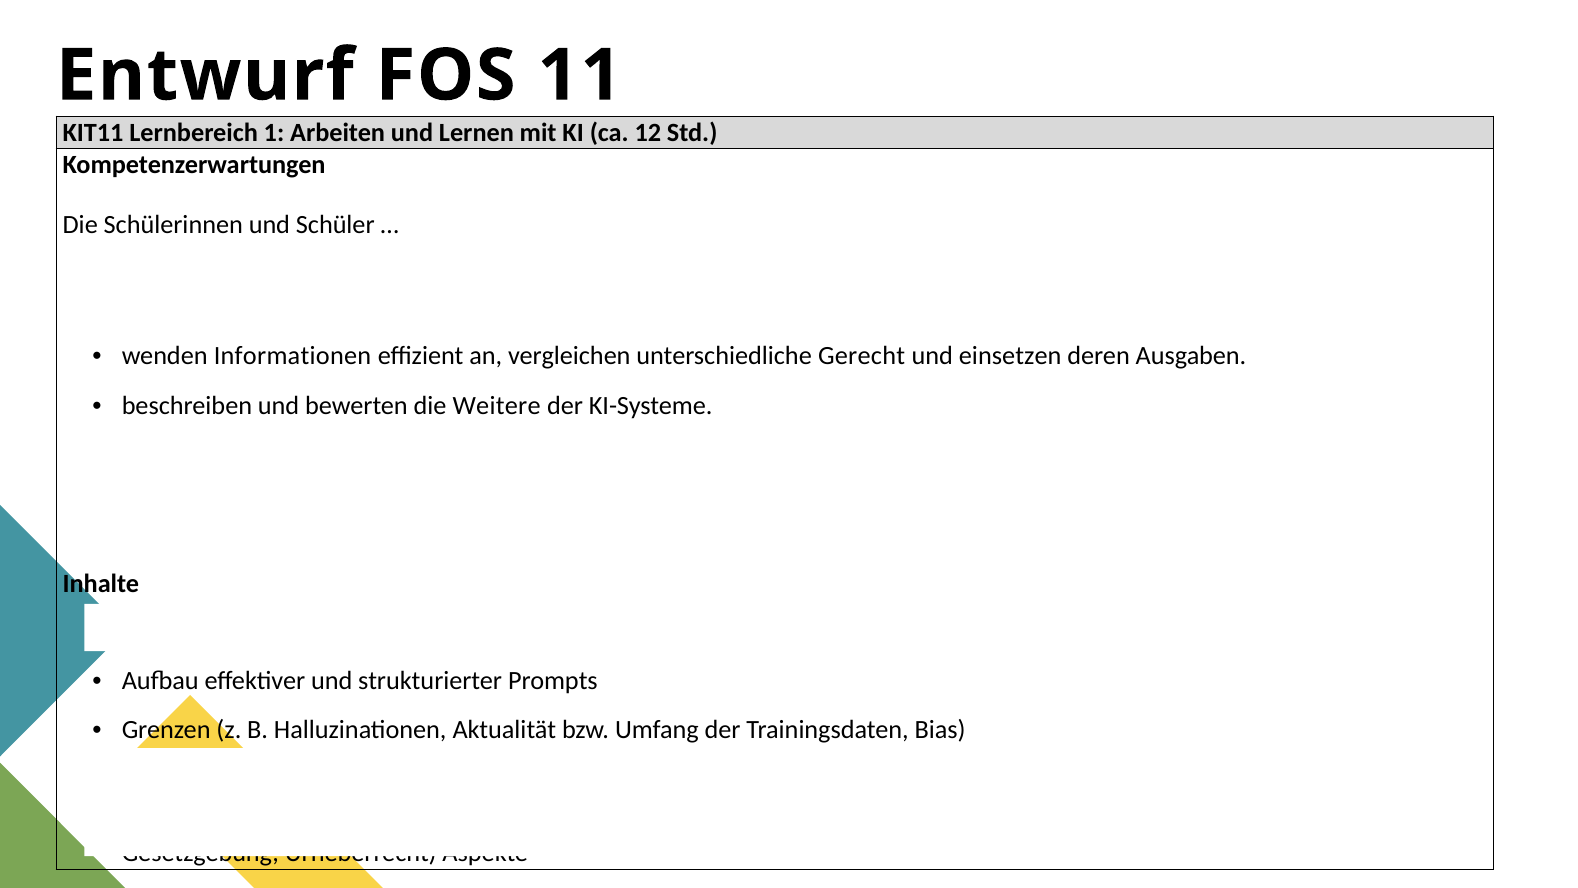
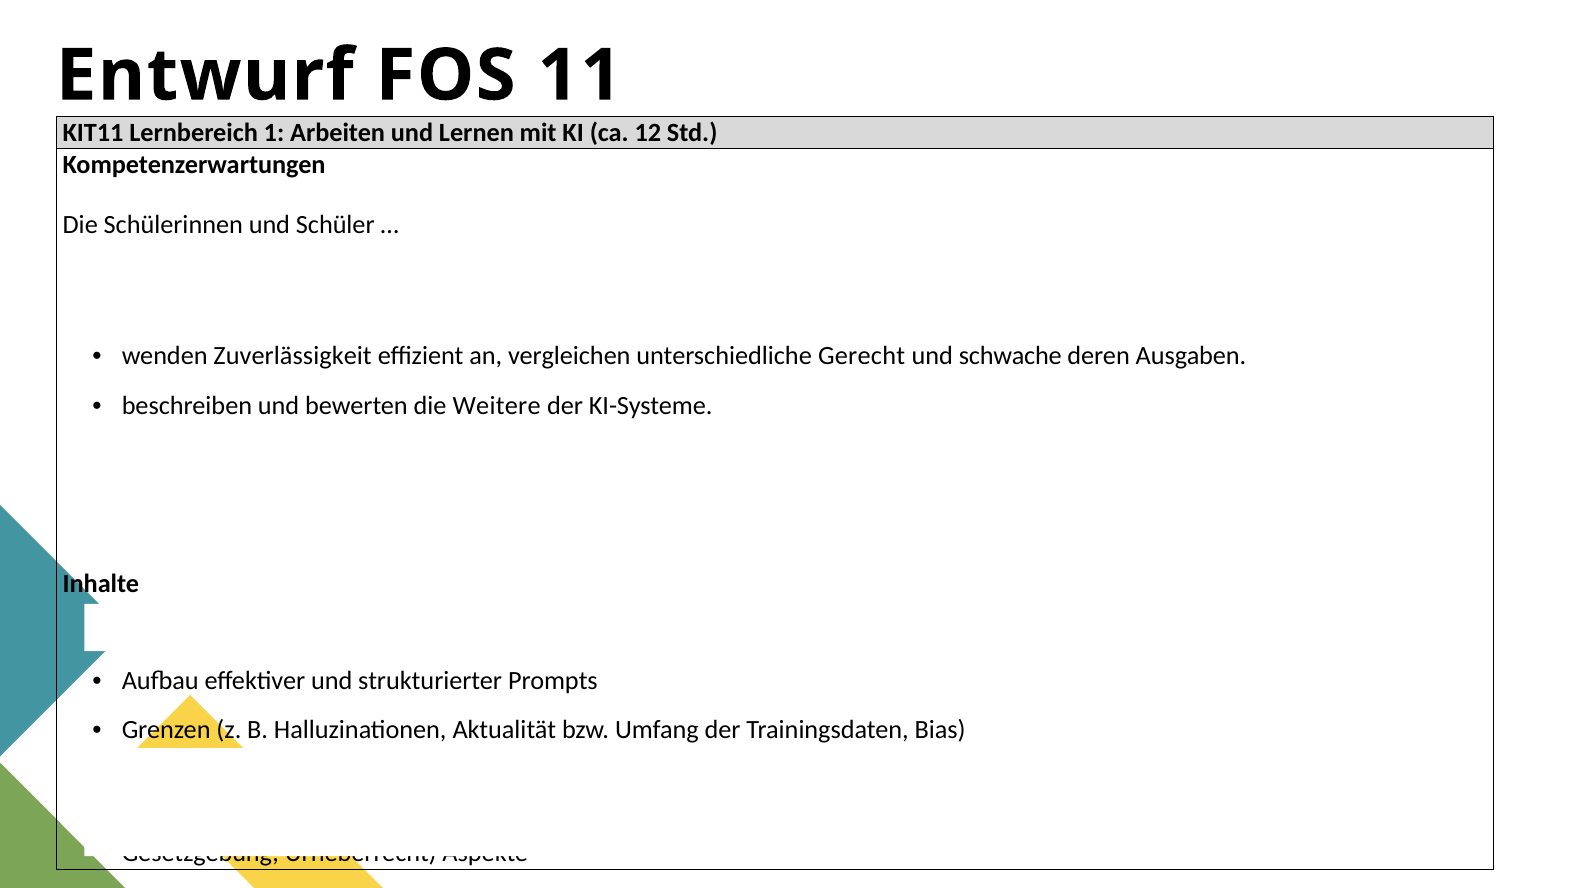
wenden Informationen: Informationen -> Zuverlässigkeit
einsetzen at (1010, 356): einsetzen -> schwache
